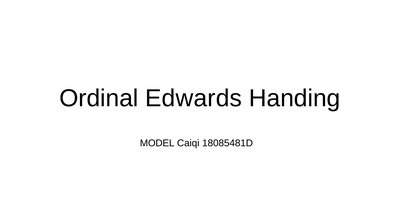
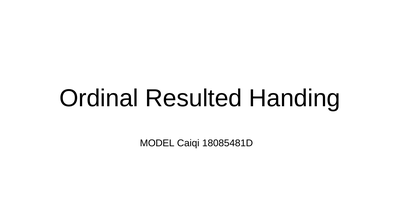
Edwards: Edwards -> Resulted
